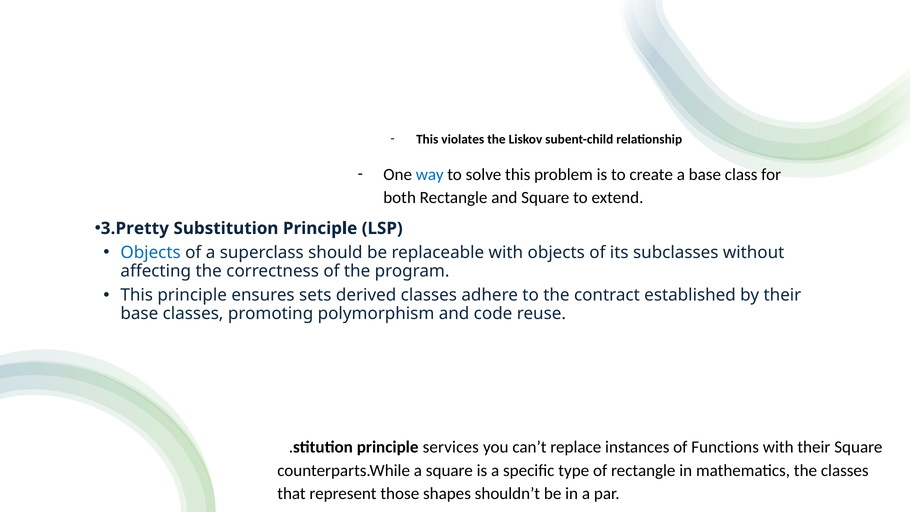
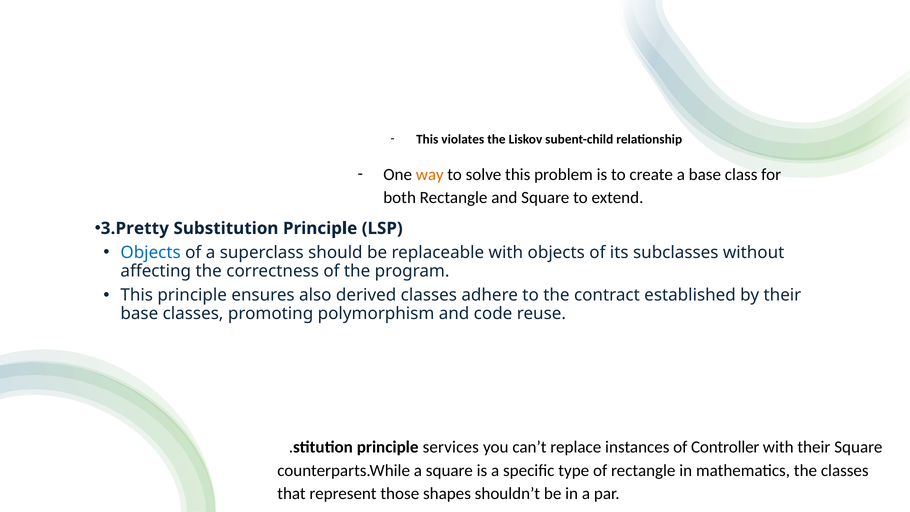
way colour: blue -> orange
sets: sets -> also
Functions: Functions -> Controller
